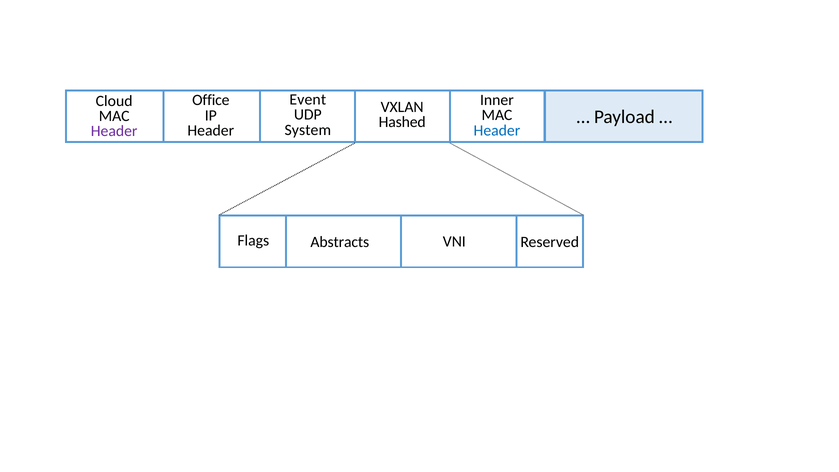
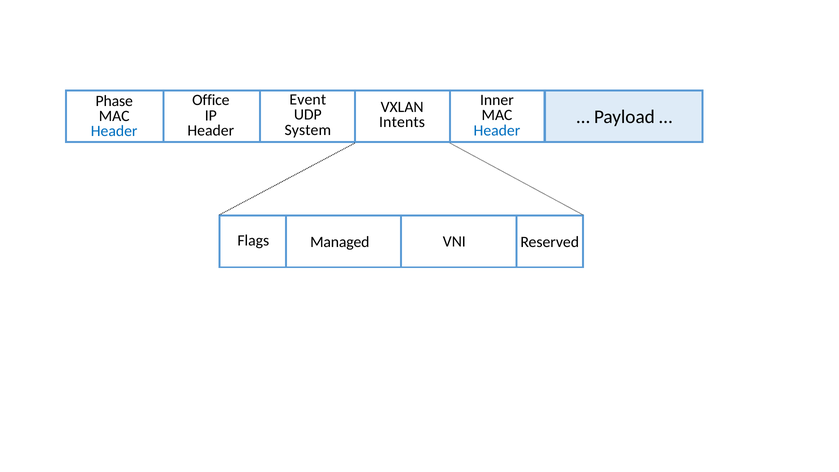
Cloud: Cloud -> Phase
Hashed: Hashed -> Intents
Header at (114, 131) colour: purple -> blue
Abstracts: Abstracts -> Managed
